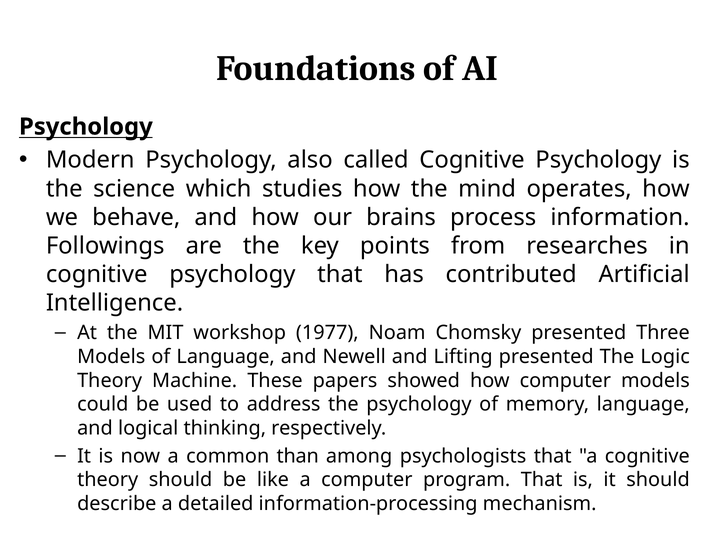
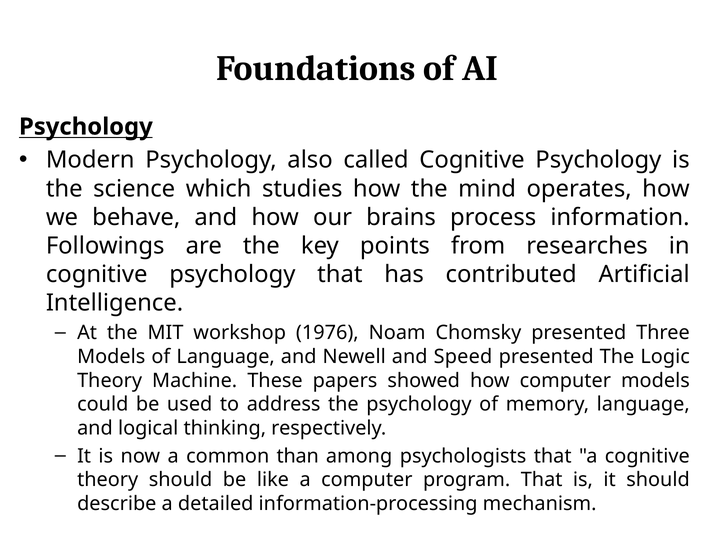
1977: 1977 -> 1976
Lifting: Lifting -> Speed
